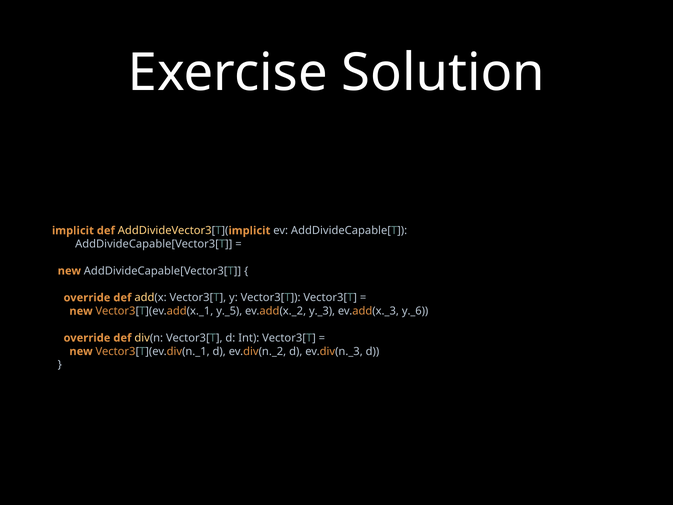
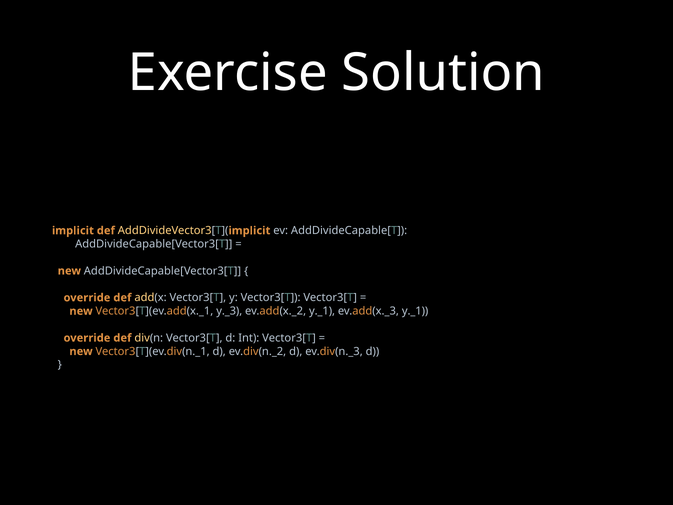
y._5: y._5 -> y._3
ev.add(x._2 y._3: y._3 -> y._1
ev.add(x._3 y._6: y._6 -> y._1
